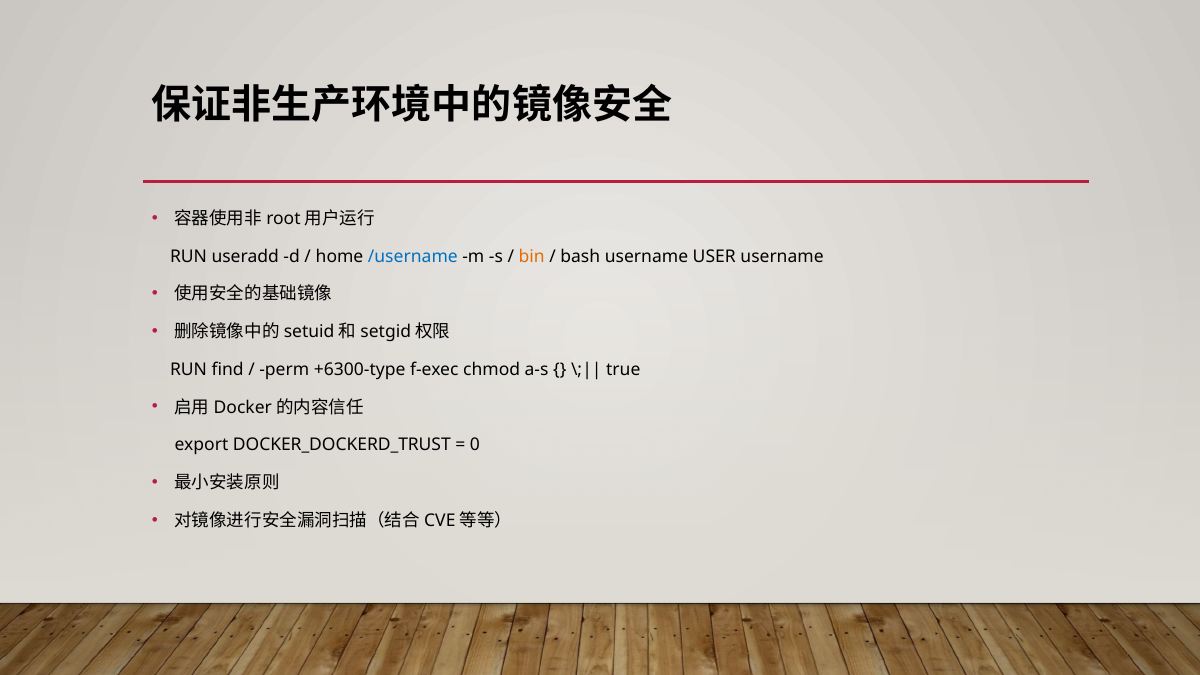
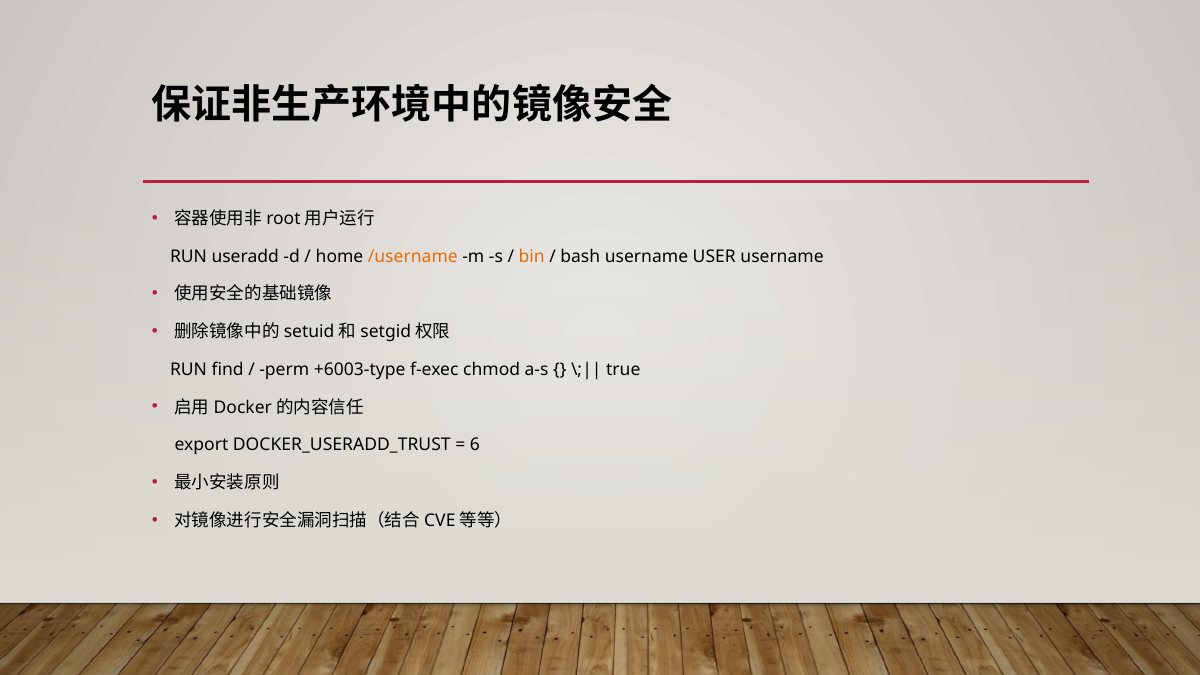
/username colour: blue -> orange
+6300-type: +6300-type -> +6003-type
DOCKER_DOCKERD_TRUST: DOCKER_DOCKERD_TRUST -> DOCKER_USERADD_TRUST
0: 0 -> 6
